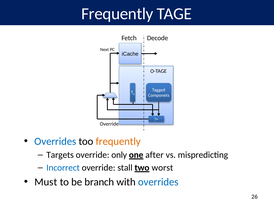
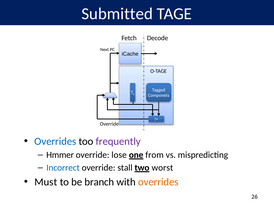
Frequently at (117, 14): Frequently -> Submitted
frequently at (118, 141) colour: orange -> purple
Targets: Targets -> Hmmer
only: only -> lose
after: after -> from
overrides at (158, 181) colour: blue -> orange
